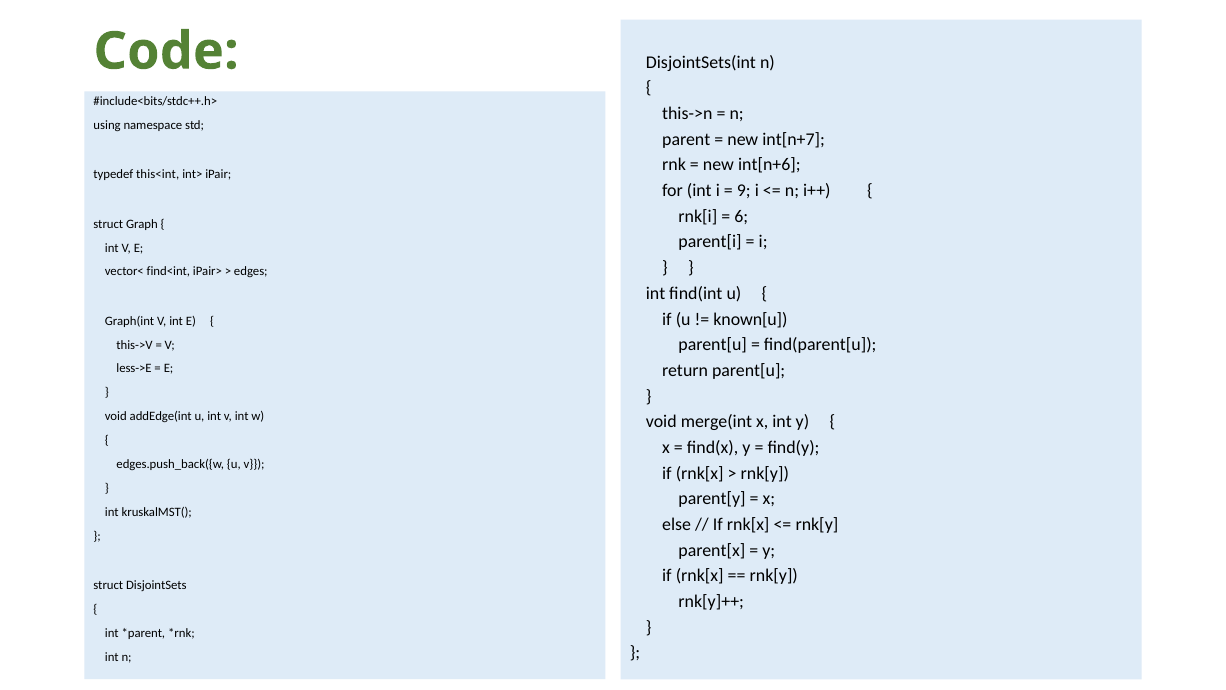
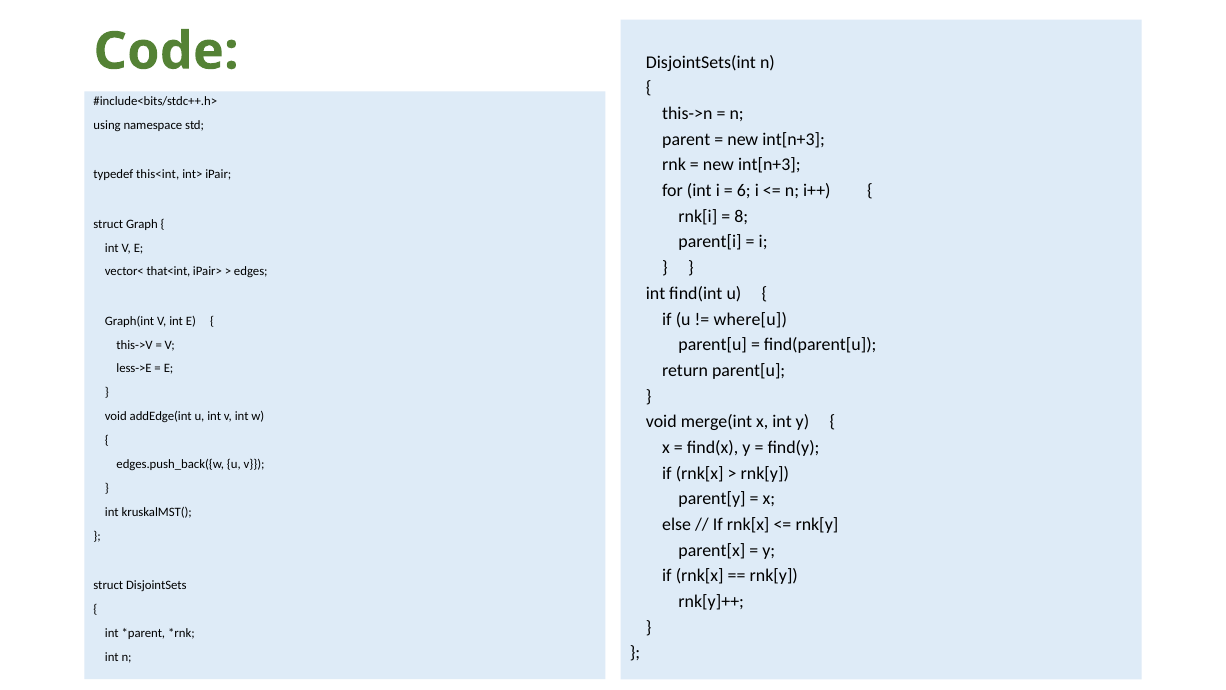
int[n+7 at (794, 139): int[n+7 -> int[n+3
int[n+6 at (769, 165): int[n+6 -> int[n+3
9: 9 -> 6
6: 6 -> 8
find<int: find<int -> that<int
known[u: known[u -> where[u
